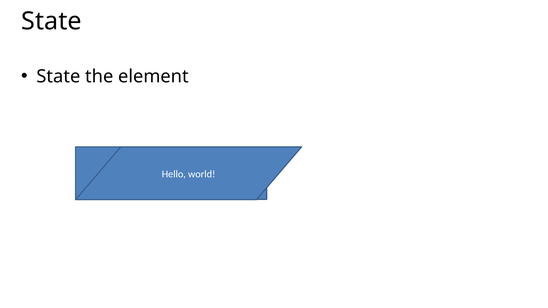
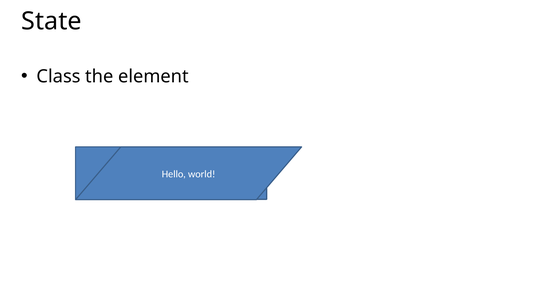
State at (59, 77): State -> Class
